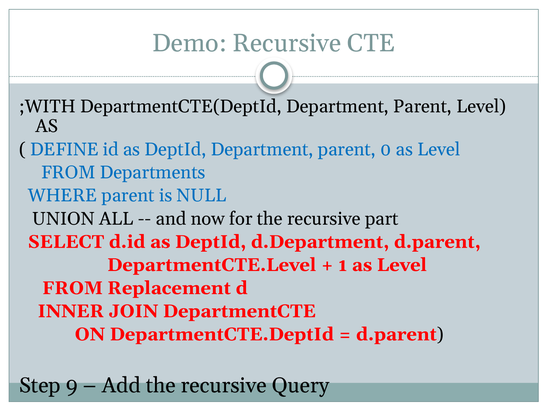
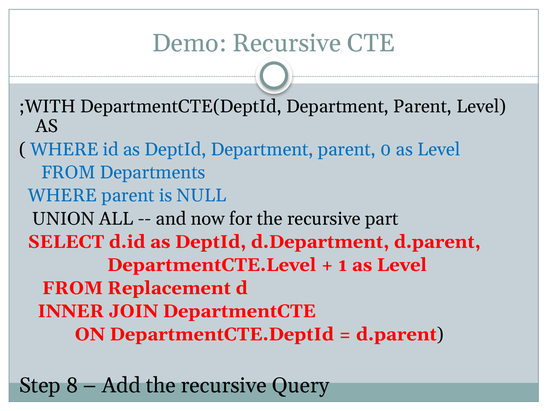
DEFINE at (64, 149): DEFINE -> WHERE
9: 9 -> 8
